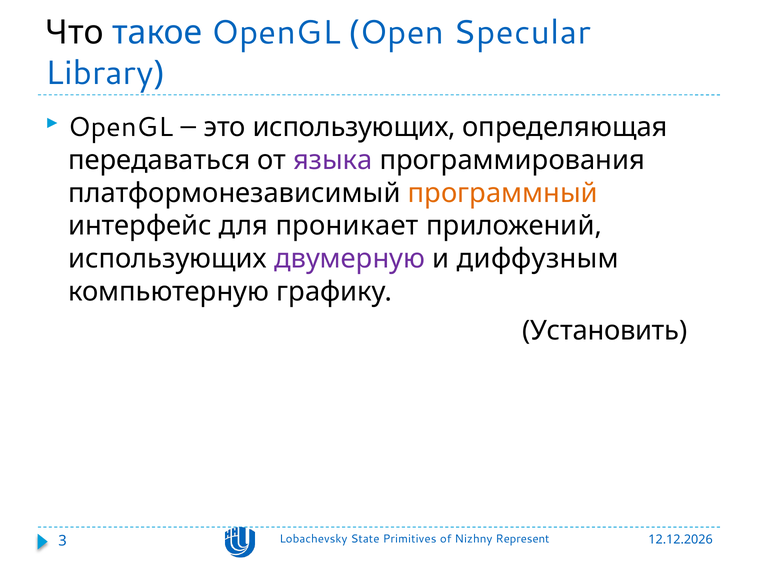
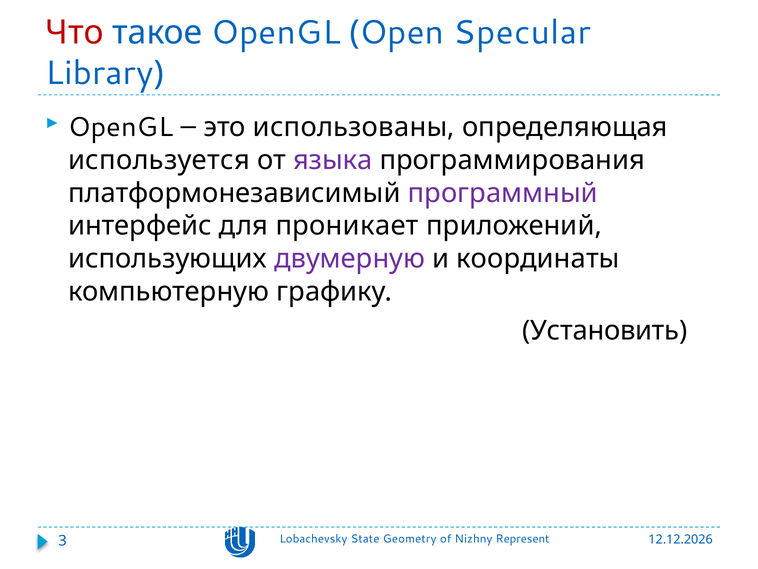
Что colour: black -> red
это использующих: использующих -> использованы
передаваться: передаваться -> используется
программный colour: orange -> purple
диффузным: диффузным -> координаты
Primitives: Primitives -> Geometry
